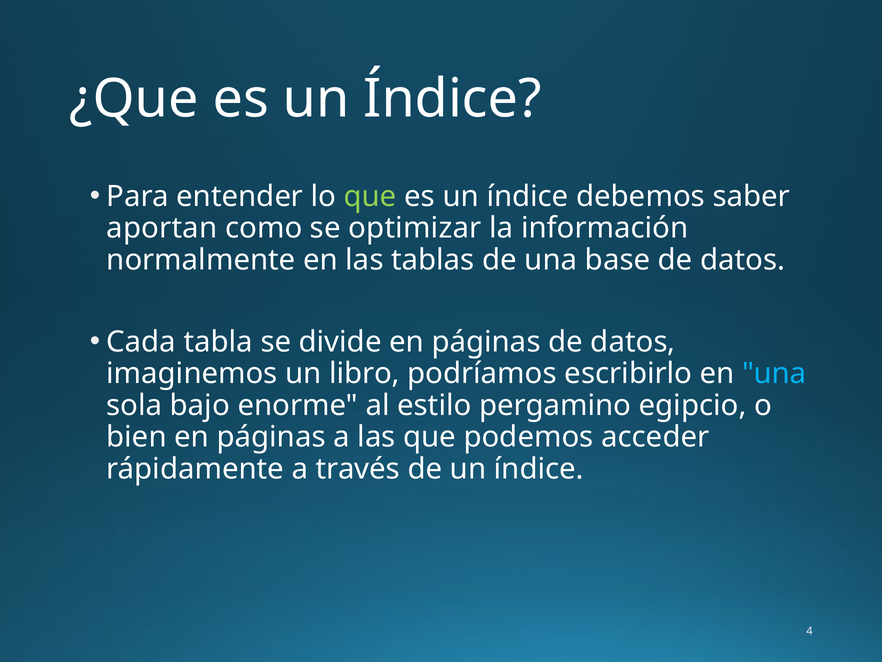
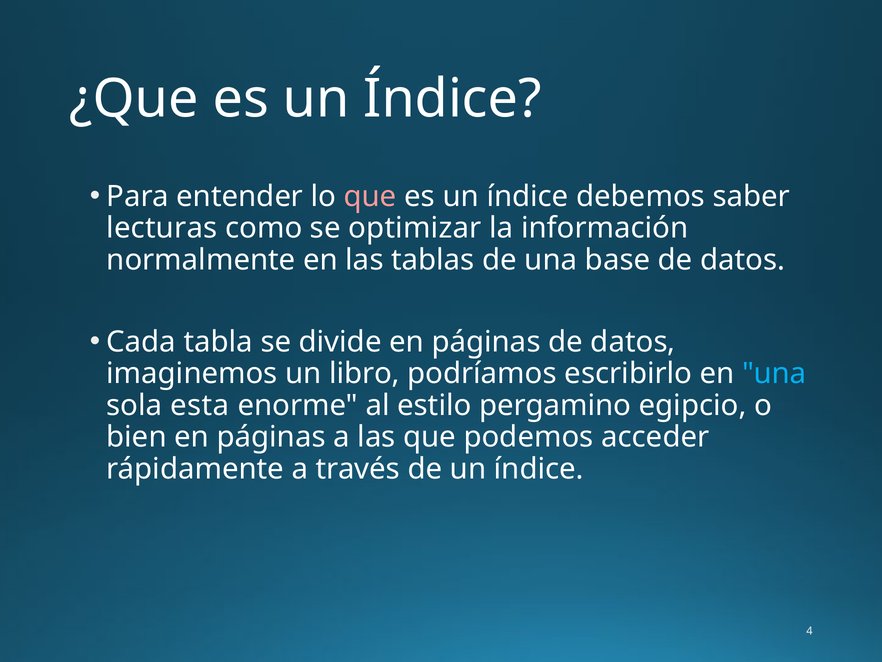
que at (370, 196) colour: light green -> pink
aportan: aportan -> lecturas
bajo: bajo -> esta
